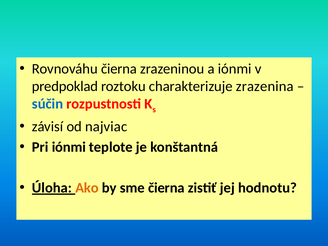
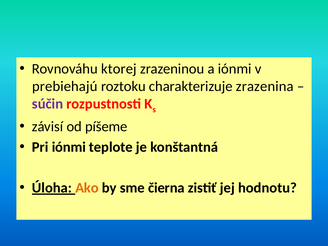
Rovnováhu čierna: čierna -> ktorej
predpoklad: predpoklad -> prebiehajú
súčin colour: blue -> purple
najviac: najviac -> píšeme
